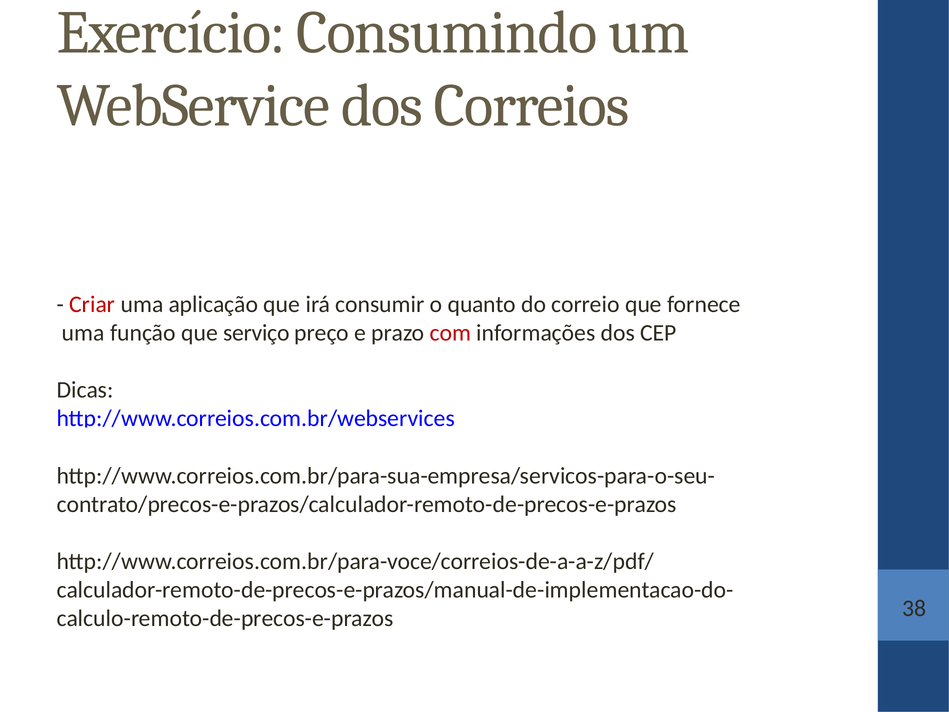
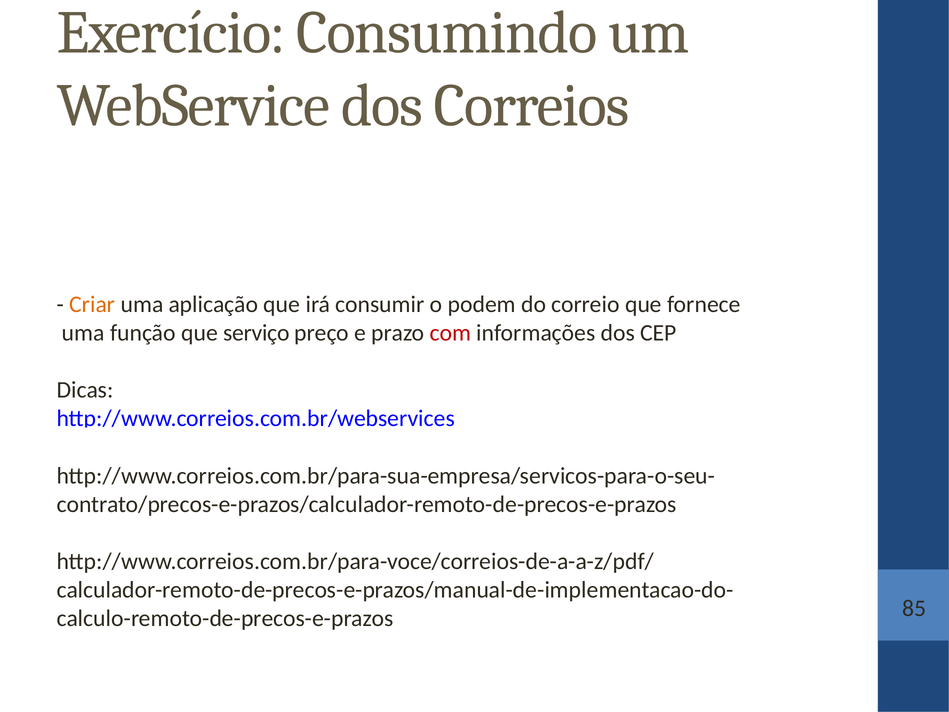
Criar colour: red -> orange
quanto: quanto -> podem
38: 38 -> 85
